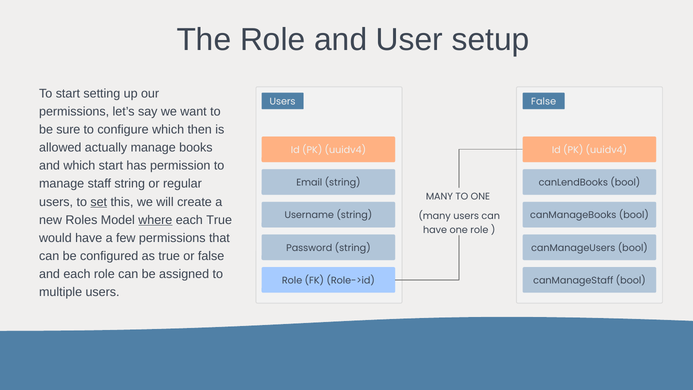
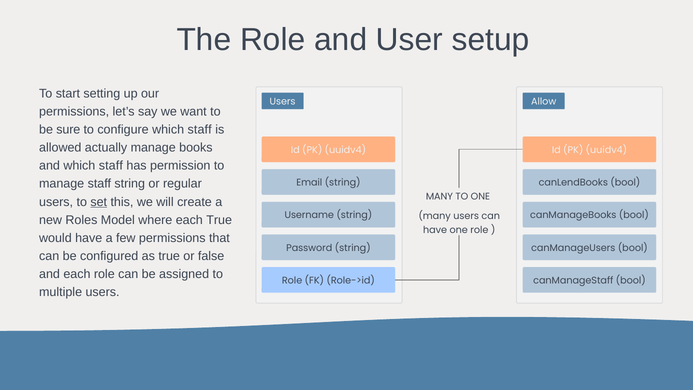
Users False: False -> Allow
configure which then: then -> staff
and which start: start -> staff
where underline: present -> none
